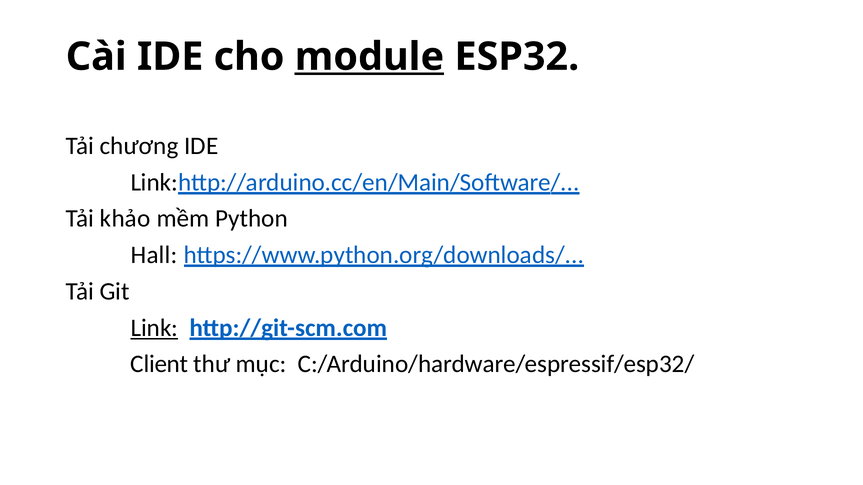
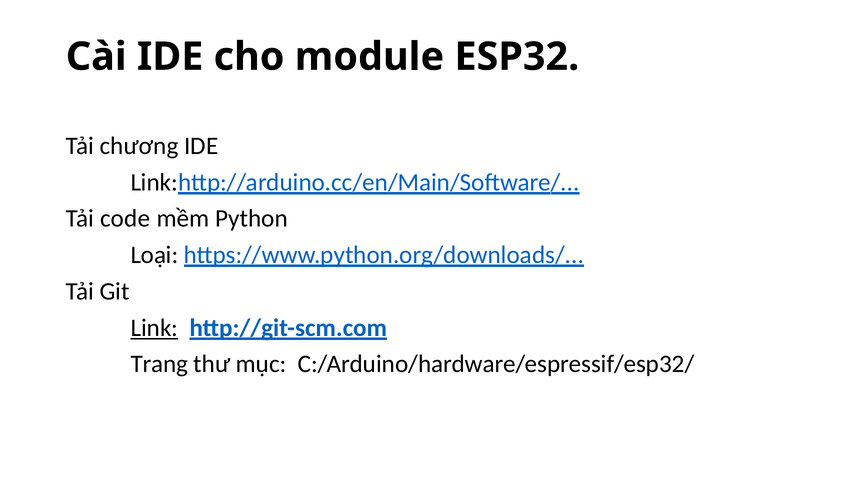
module underline: present -> none
khảo: khảo -> code
Hall: Hall -> Loại
Client: Client -> Trang
